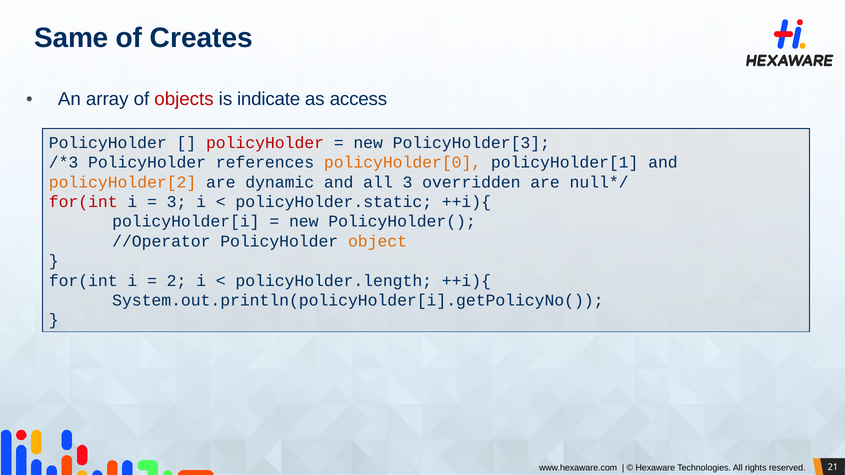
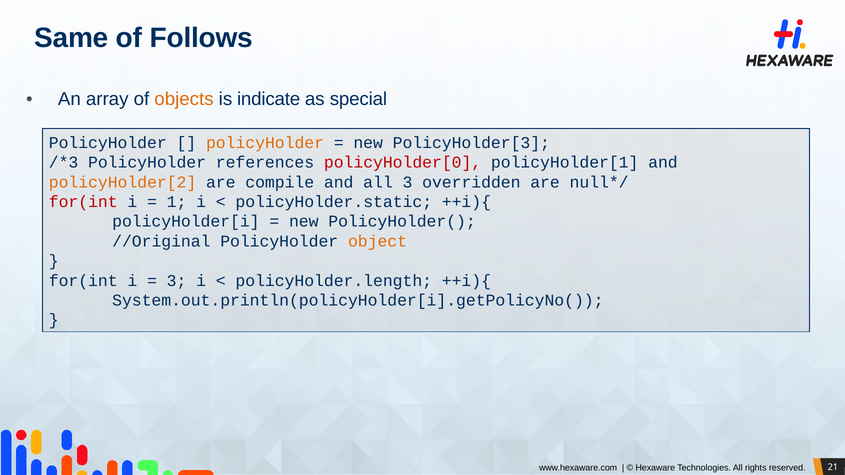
Creates: Creates -> Follows
objects colour: red -> orange
access: access -> special
policyHolder at (265, 143) colour: red -> orange
policyHolder[0 colour: orange -> red
dynamic: dynamic -> compile
3 at (177, 202): 3 -> 1
//Operator: //Operator -> //Original
2 at (177, 281): 2 -> 3
